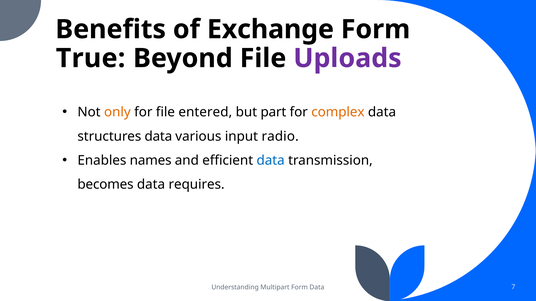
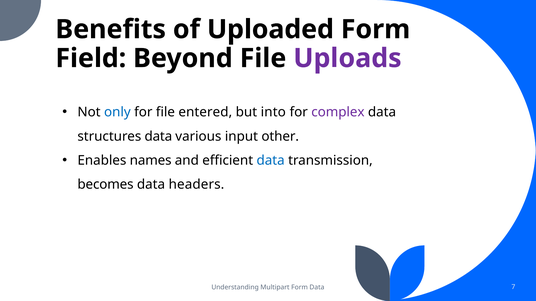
Exchange: Exchange -> Uploaded
True: True -> Field
only colour: orange -> blue
part: part -> into
complex colour: orange -> purple
radio: radio -> other
requires: requires -> headers
